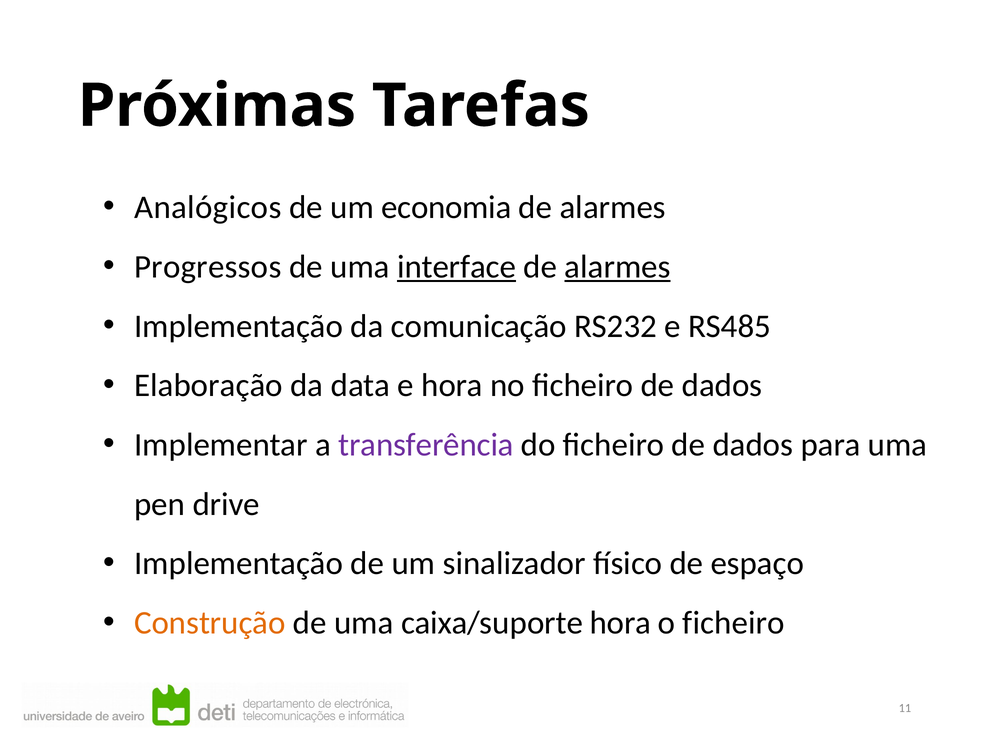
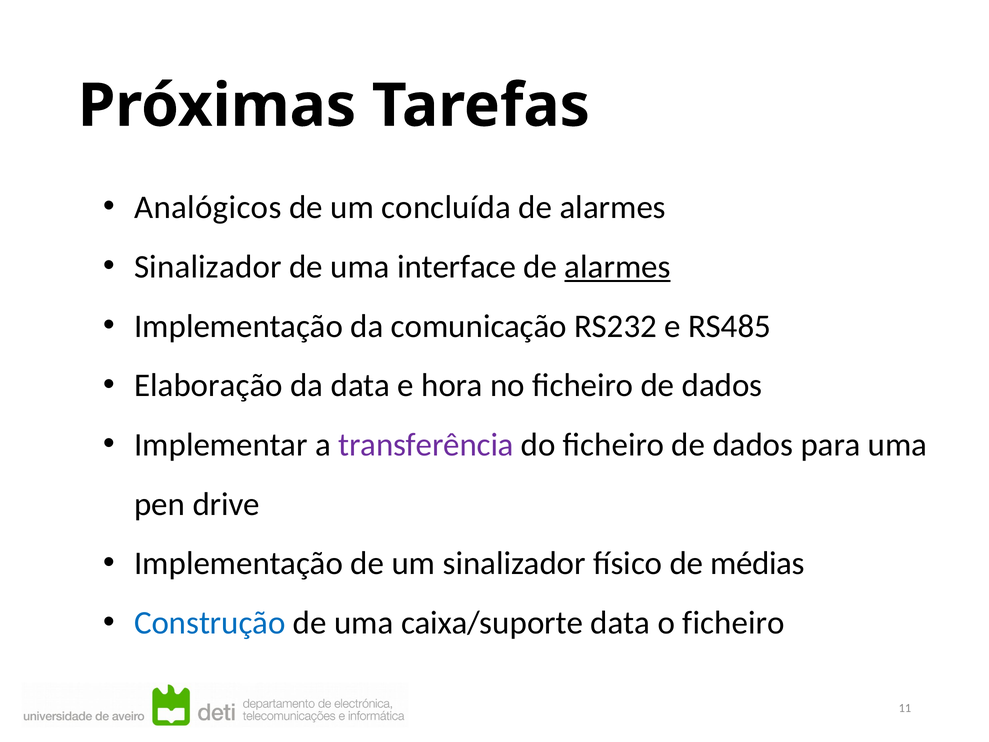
economia: economia -> concluída
Progressos at (208, 267): Progressos -> Sinalizador
interface underline: present -> none
espaço: espaço -> médias
Construção colour: orange -> blue
caixa/suporte hora: hora -> data
